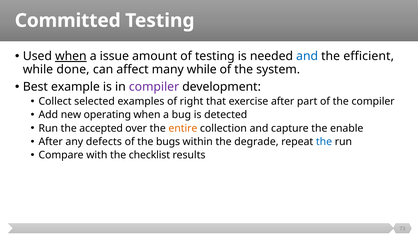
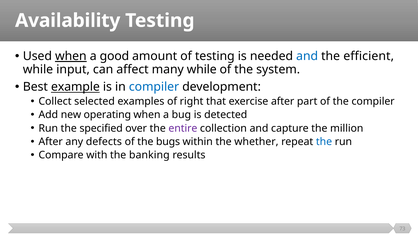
Committed: Committed -> Availability
issue: issue -> good
done: done -> input
example underline: none -> present
compiler at (154, 87) colour: purple -> blue
accepted: accepted -> specified
entire colour: orange -> purple
enable: enable -> million
degrade: degrade -> whether
checklist: checklist -> banking
